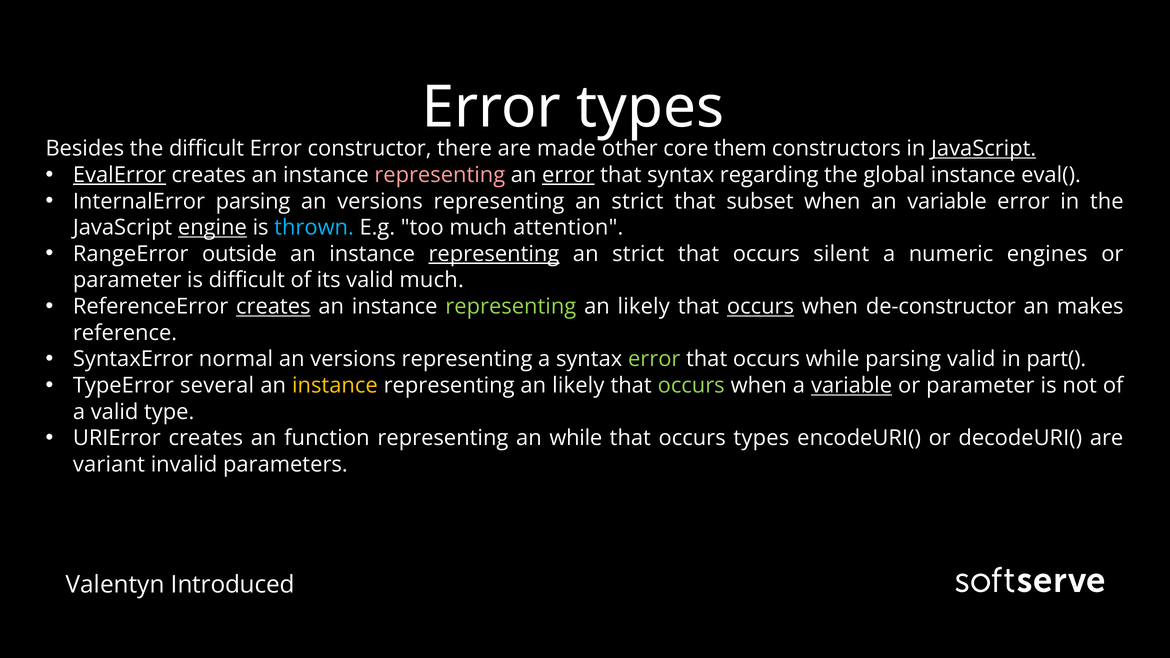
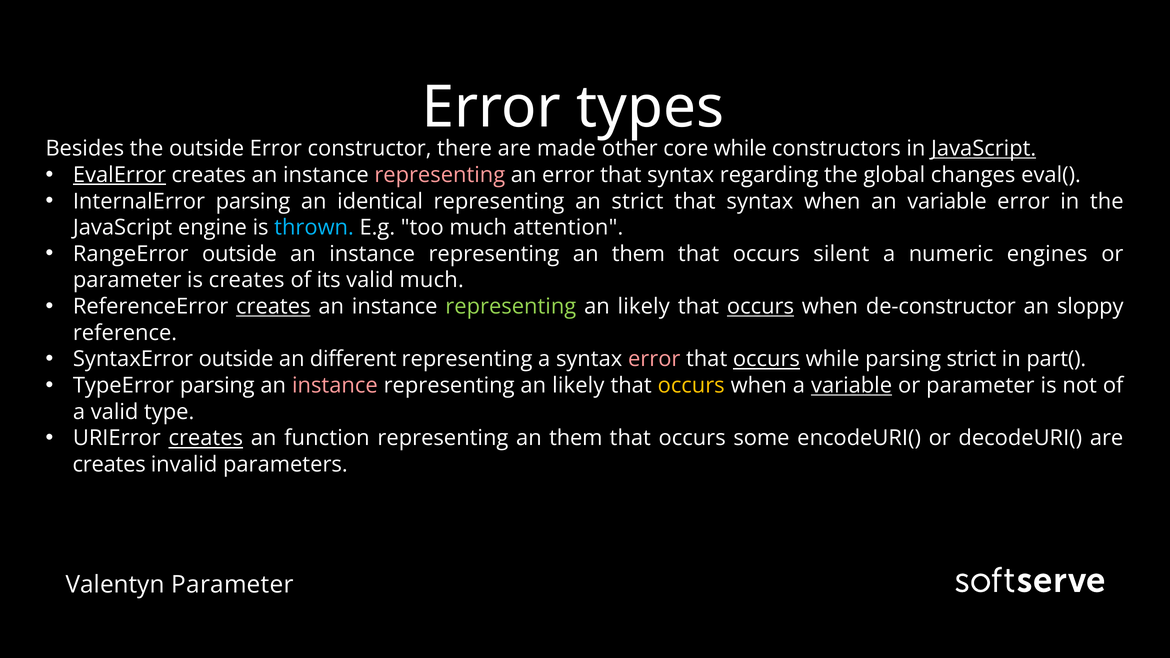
the difficult: difficult -> outside
them at (740, 149): them -> while
error at (568, 175) underline: present -> none
global instance: instance -> changes
versions at (380, 201): versions -> identical
subset at (760, 201): subset -> syntax
engine underline: present -> none
representing at (494, 254) underline: present -> none
strict at (638, 254): strict -> them
is difficult: difficult -> сreates
makes: makes -> sloppy
SyntaxError normal: normal -> outside
versions at (353, 359): versions -> different
error at (654, 359) colour: light green -> pink
occurs at (766, 359) underline: none -> present
parsing valid: valid -> strict
TypeError several: several -> parsing
instance at (335, 386) colour: yellow -> pink
occurs at (691, 386) colour: light green -> yellow
сreates at (206, 438) underline: none -> present
while at (576, 438): while -> them
occurs types: types -> some
variant at (109, 465): variant -> сreates
Valentyn Introduced: Introduced -> Parameter
